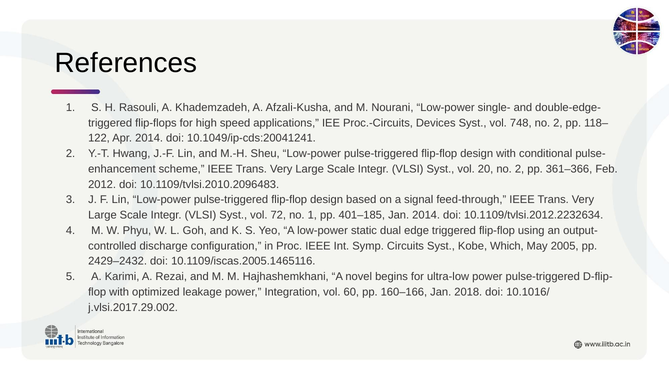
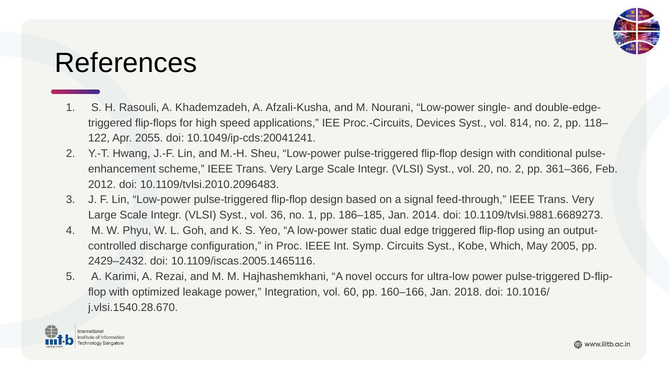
748: 748 -> 814
Apr 2014: 2014 -> 2055
72: 72 -> 36
401–185: 401–185 -> 186–185
10.1109/tvlsi.2012.2232634: 10.1109/tvlsi.2012.2232634 -> 10.1109/tvlsi.9881.6689273
begins: begins -> occurs
j.vlsi.2017.29.002: j.vlsi.2017.29.002 -> j.vlsi.1540.28.670
